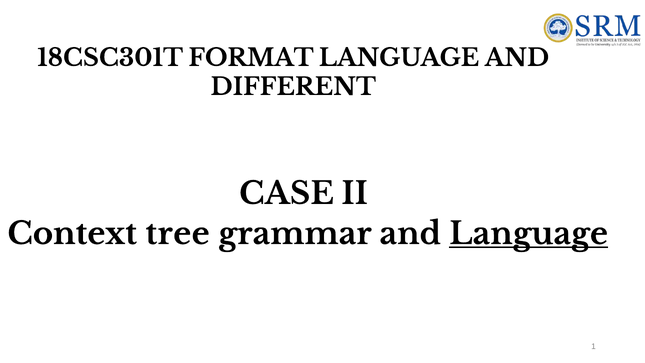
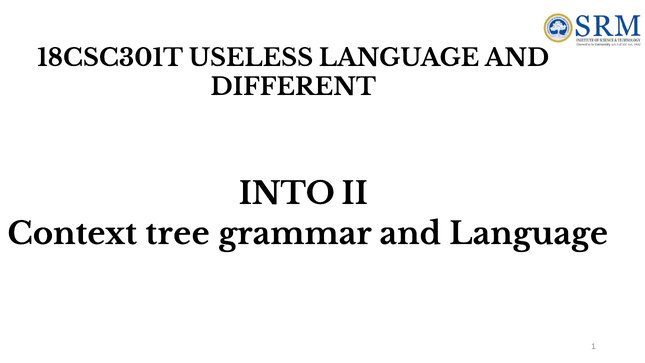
FORMAT: FORMAT -> USELESS
CASE: CASE -> INTO
Language at (529, 234) underline: present -> none
